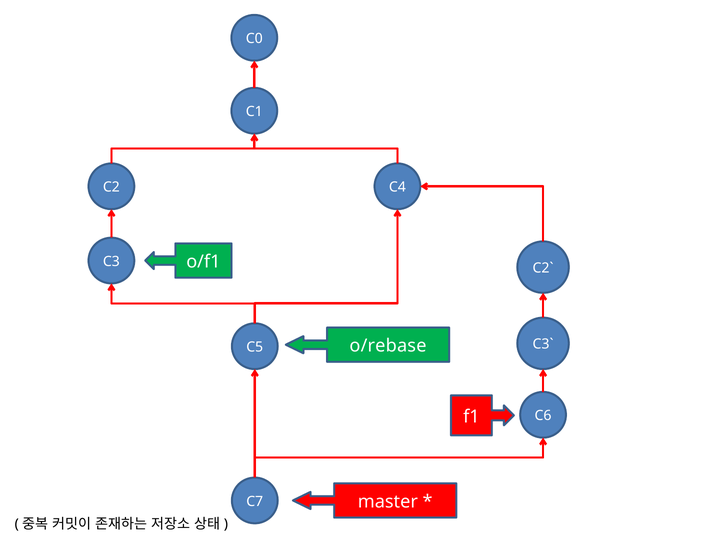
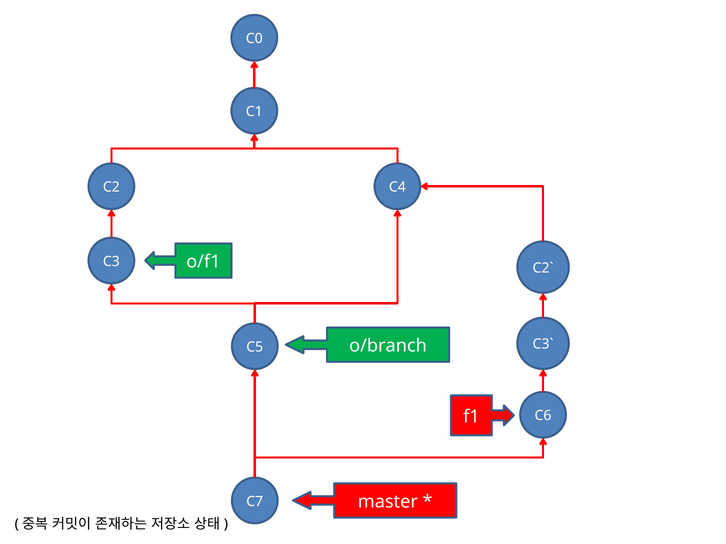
o/rebase: o/rebase -> o/branch
